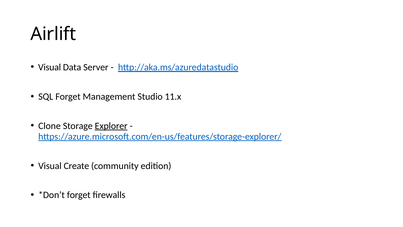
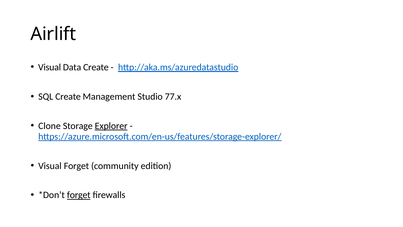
Data Server: Server -> Create
SQL Forget: Forget -> Create
11.x: 11.x -> 77.x
Visual Create: Create -> Forget
forget at (79, 195) underline: none -> present
